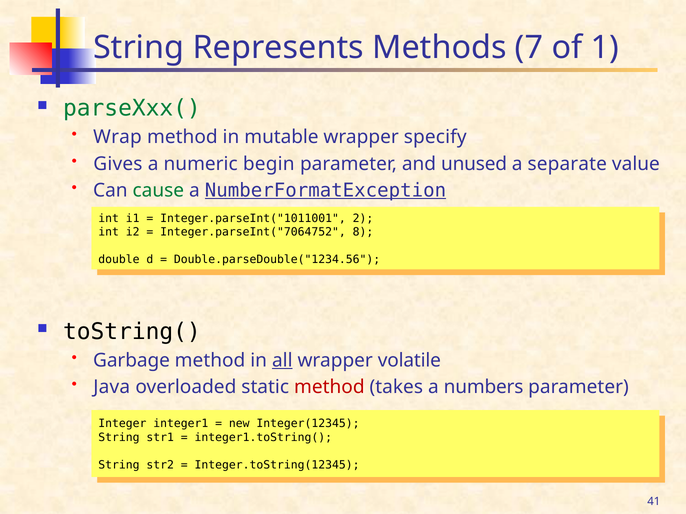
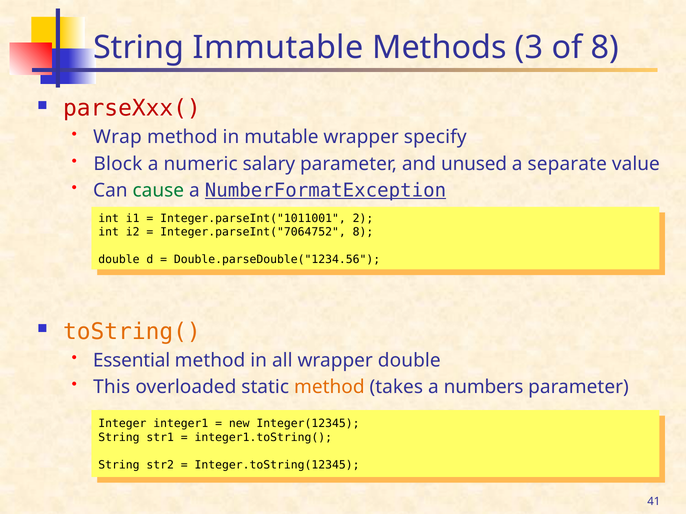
Represents: Represents -> Immutable
7: 7 -> 3
of 1: 1 -> 8
parseXxx( colour: green -> red
Gives: Gives -> Block
begin: begin -> salary
toString( colour: black -> orange
Garbage: Garbage -> Essential
all underline: present -> none
wrapper volatile: volatile -> double
Java: Java -> This
method at (329, 387) colour: red -> orange
